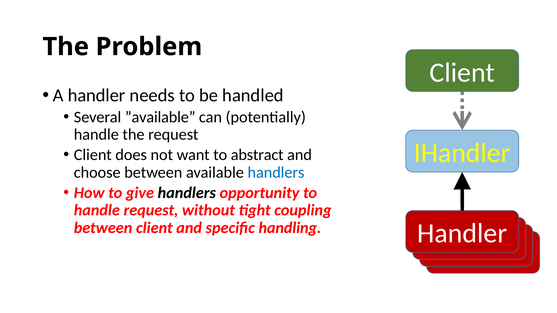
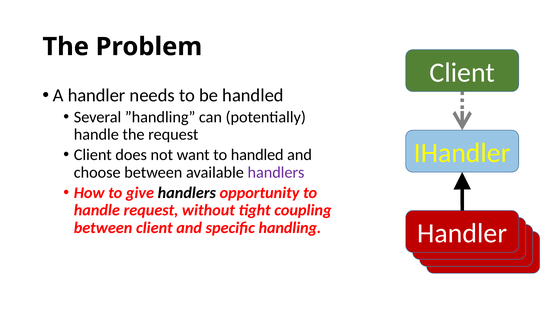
”available: ”available -> ”handling
to abstract: abstract -> handled
handlers at (276, 173) colour: blue -> purple
